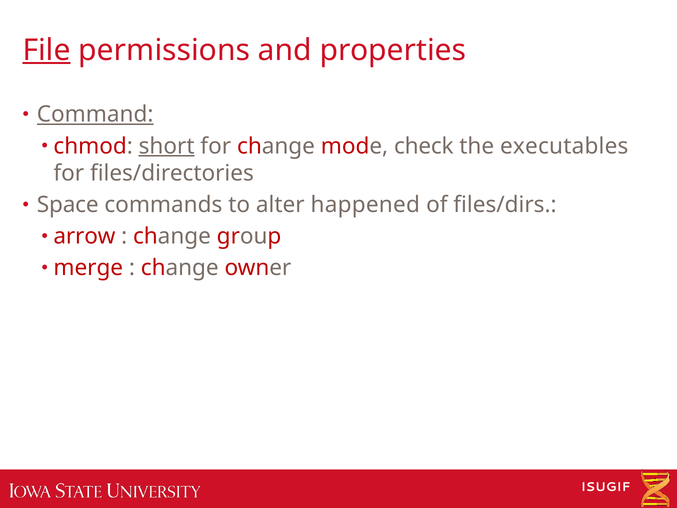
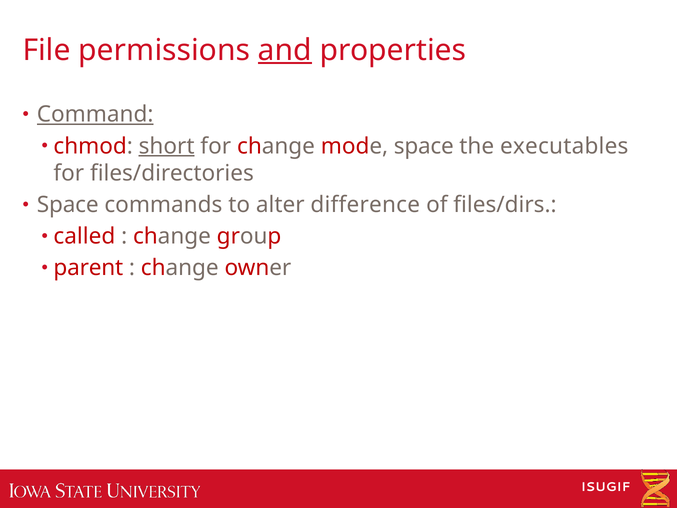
File underline: present -> none
and underline: none -> present
mode check: check -> space
happened: happened -> difference
arrow: arrow -> called
merge: merge -> parent
